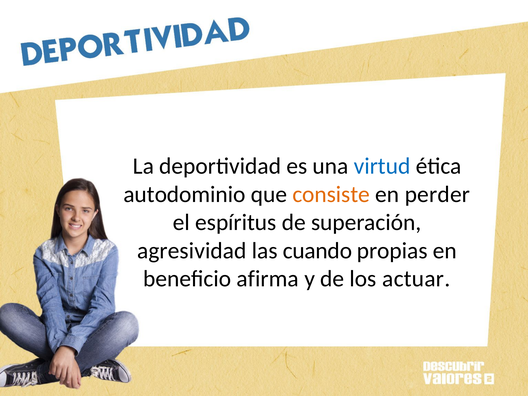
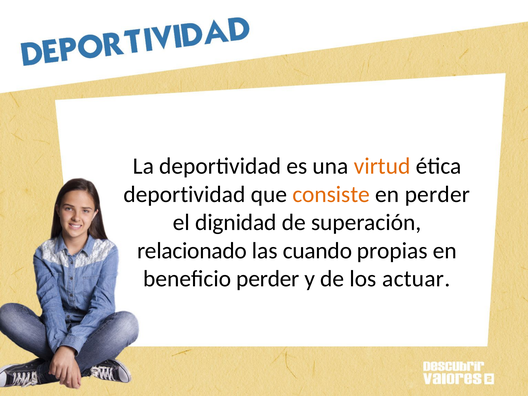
virtud colour: blue -> orange
autodominio at (184, 194): autodominio -> deportividad
espíritus: espíritus -> dignidad
agresividad: agresividad -> relacionado
beneficio afirma: afirma -> perder
